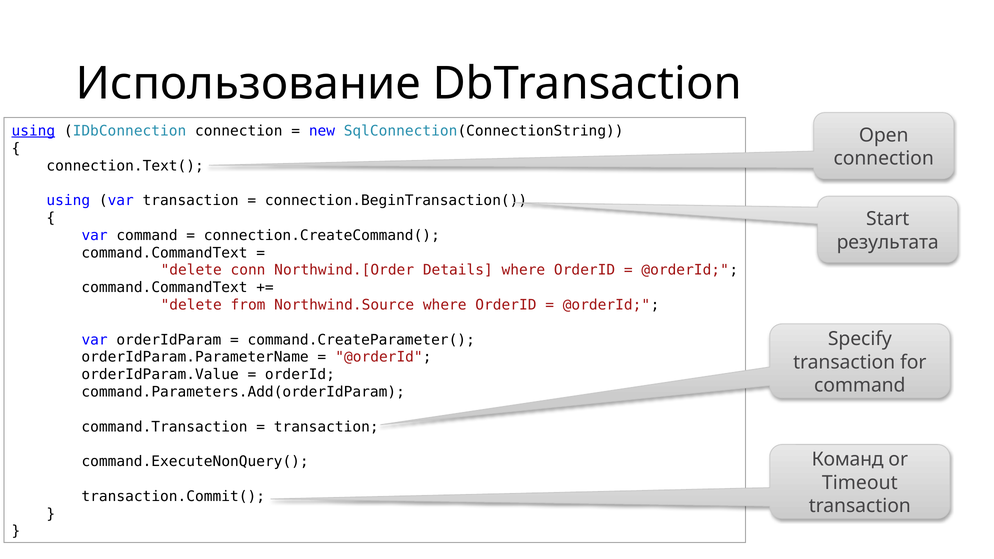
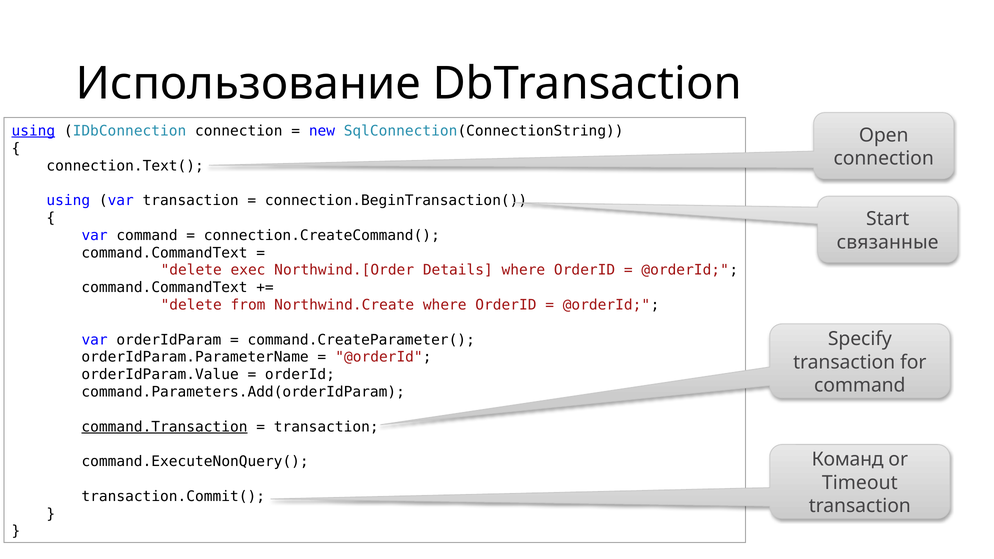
результата: результата -> связанные
conn: conn -> exec
Northwind.Source: Northwind.Source -> Northwind.Create
command.Transaction underline: none -> present
